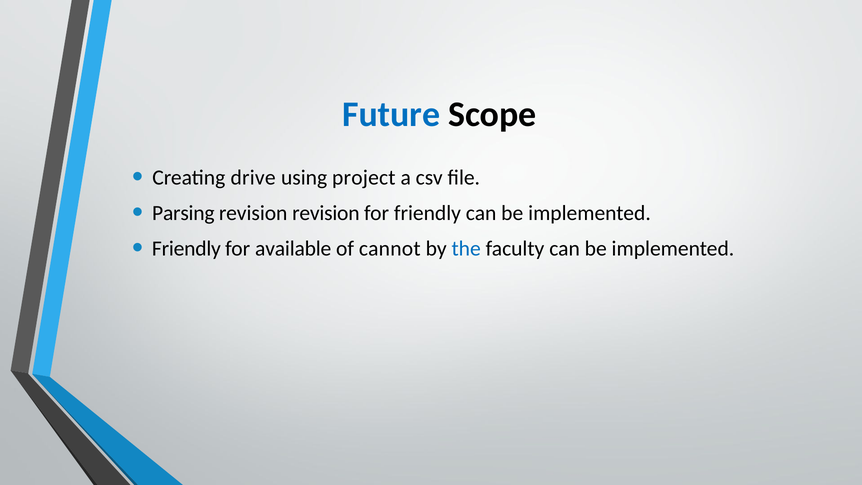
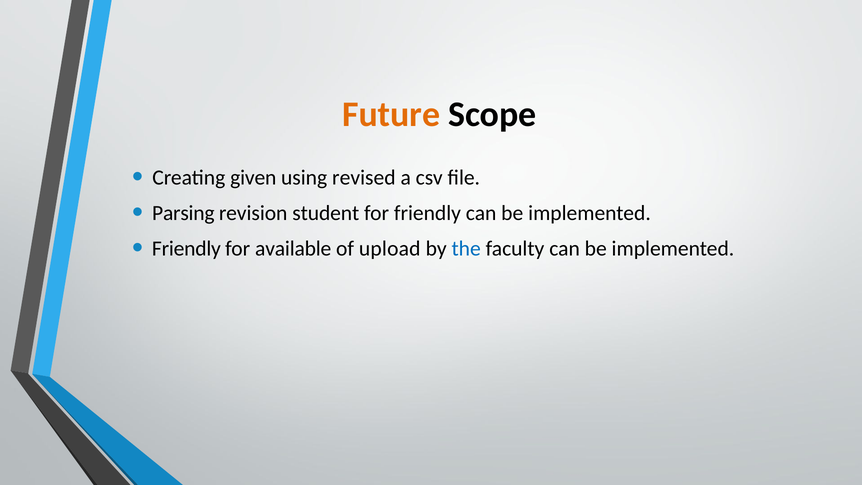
Future colour: blue -> orange
drive: drive -> given
project: project -> revised
revision revision: revision -> student
cannot: cannot -> upload
